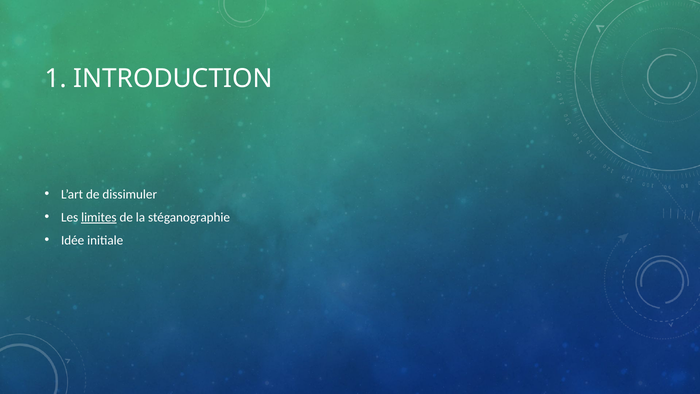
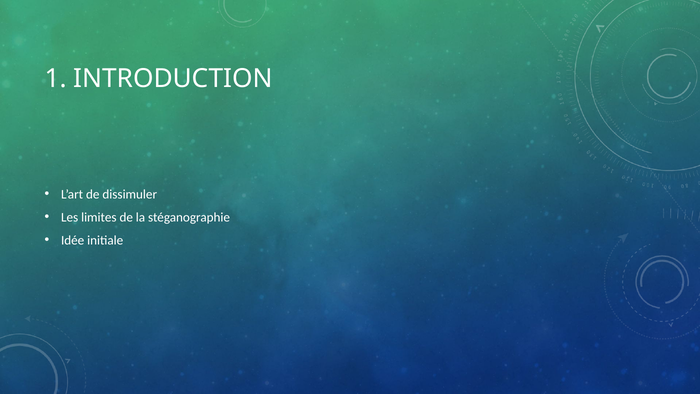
limites underline: present -> none
